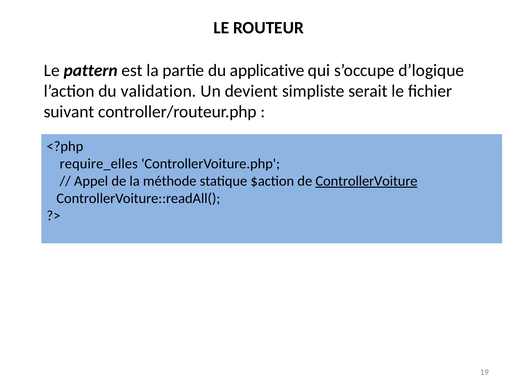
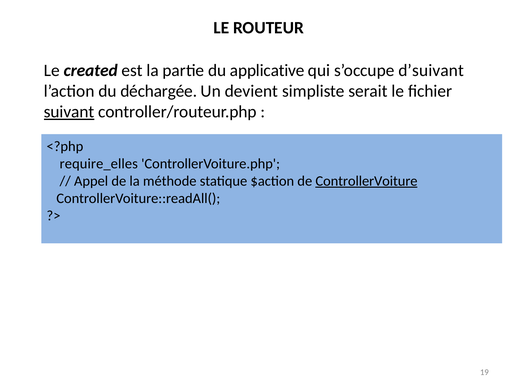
pattern: pattern -> created
d’logique: d’logique -> d’suivant
validation: validation -> déchargée
suivant underline: none -> present
